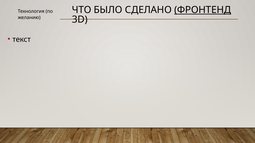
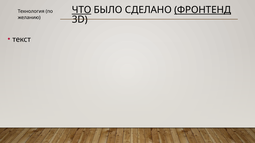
ЧТО underline: none -> present
